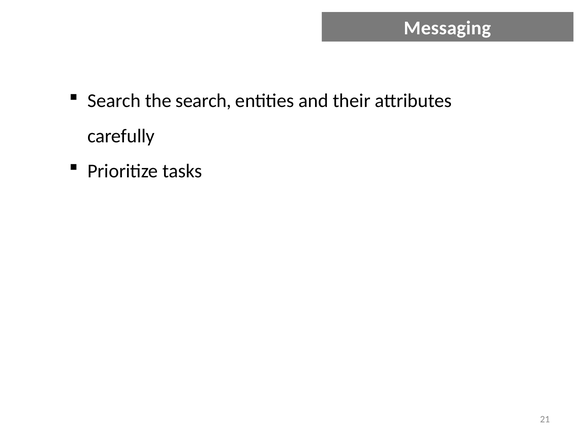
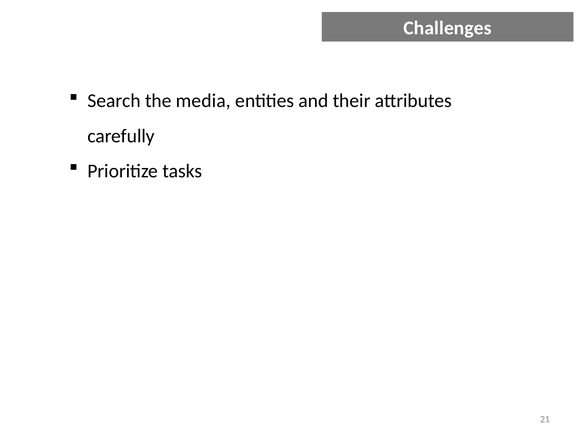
Messaging: Messaging -> Challenges
the search: search -> media
